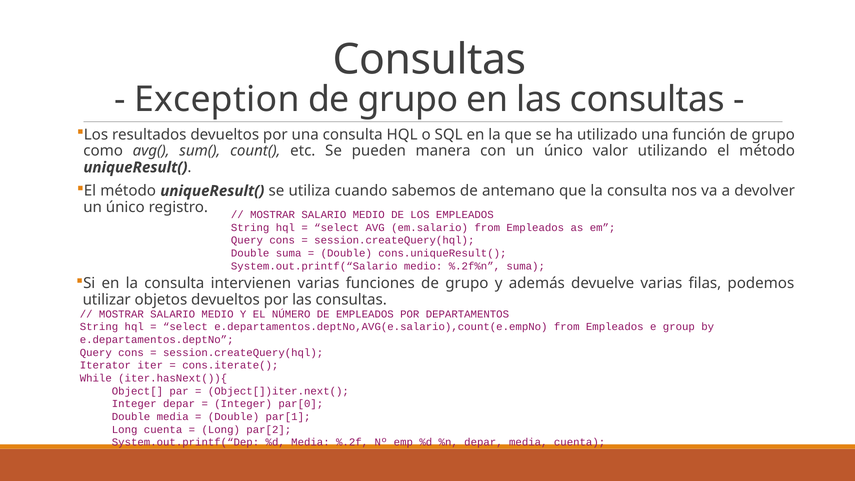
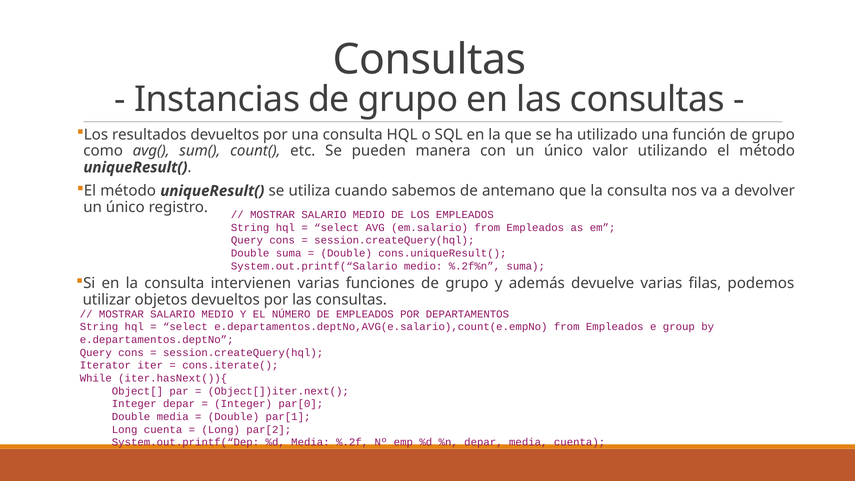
Exception: Exception -> Instancias
